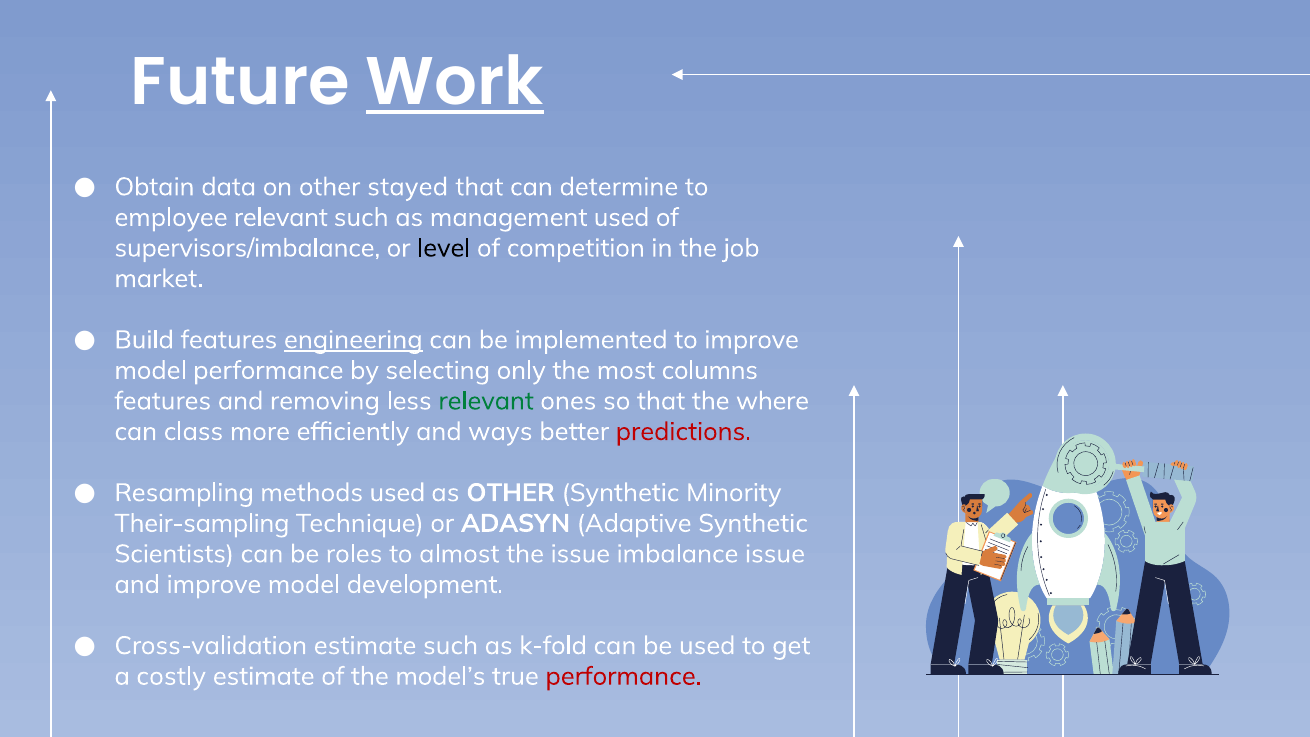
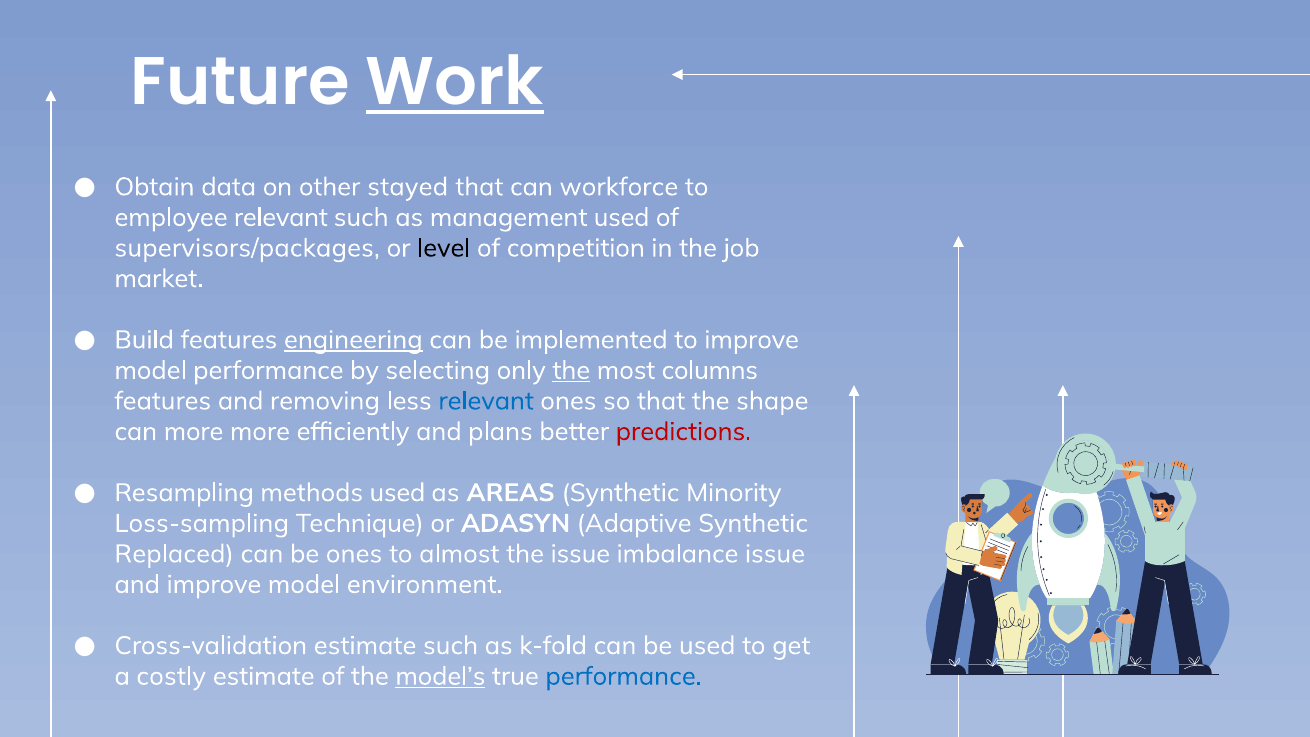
determine: determine -> workforce
supervisors/imbalance: supervisors/imbalance -> supervisors/packages
the at (571, 370) underline: none -> present
relevant at (486, 401) colour: green -> blue
where: where -> shape
can class: class -> more
ways: ways -> plans
as OTHER: OTHER -> AREAS
Their-sampling: Their-sampling -> Loss-sampling
Scientists: Scientists -> Replaced
be roles: roles -> ones
development: development -> environment
model’s underline: none -> present
performance at (624, 676) colour: red -> blue
